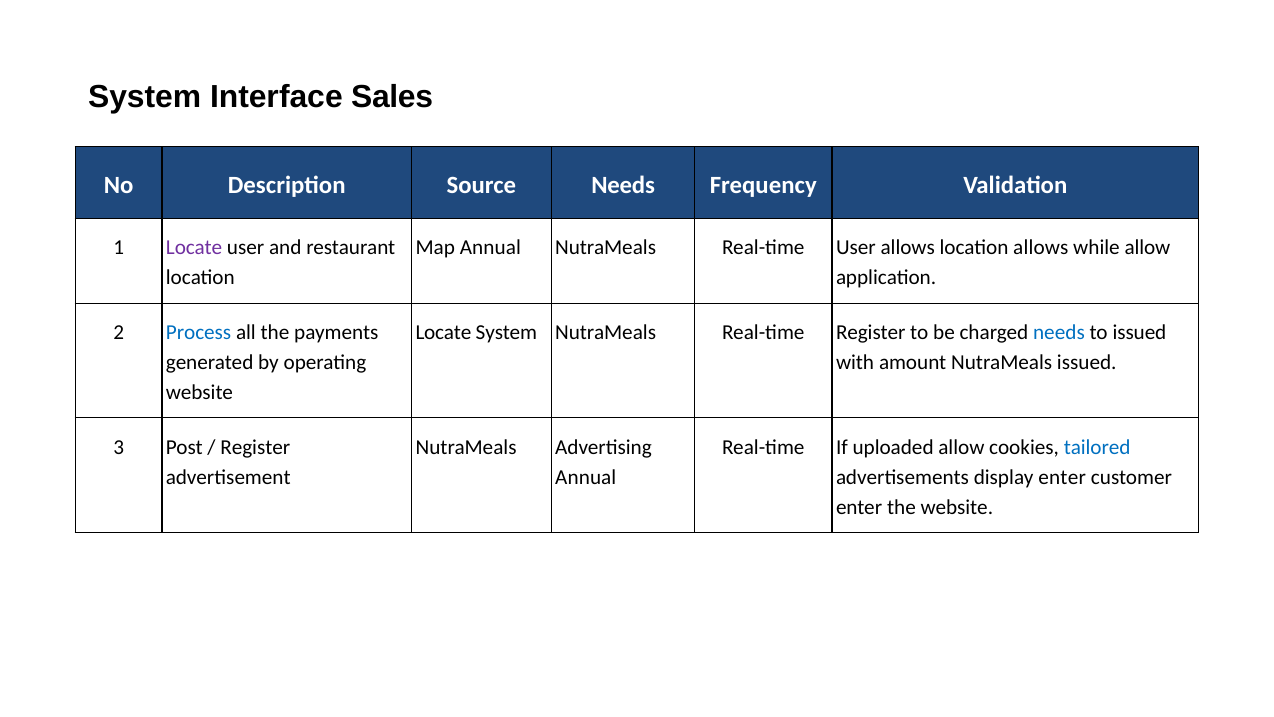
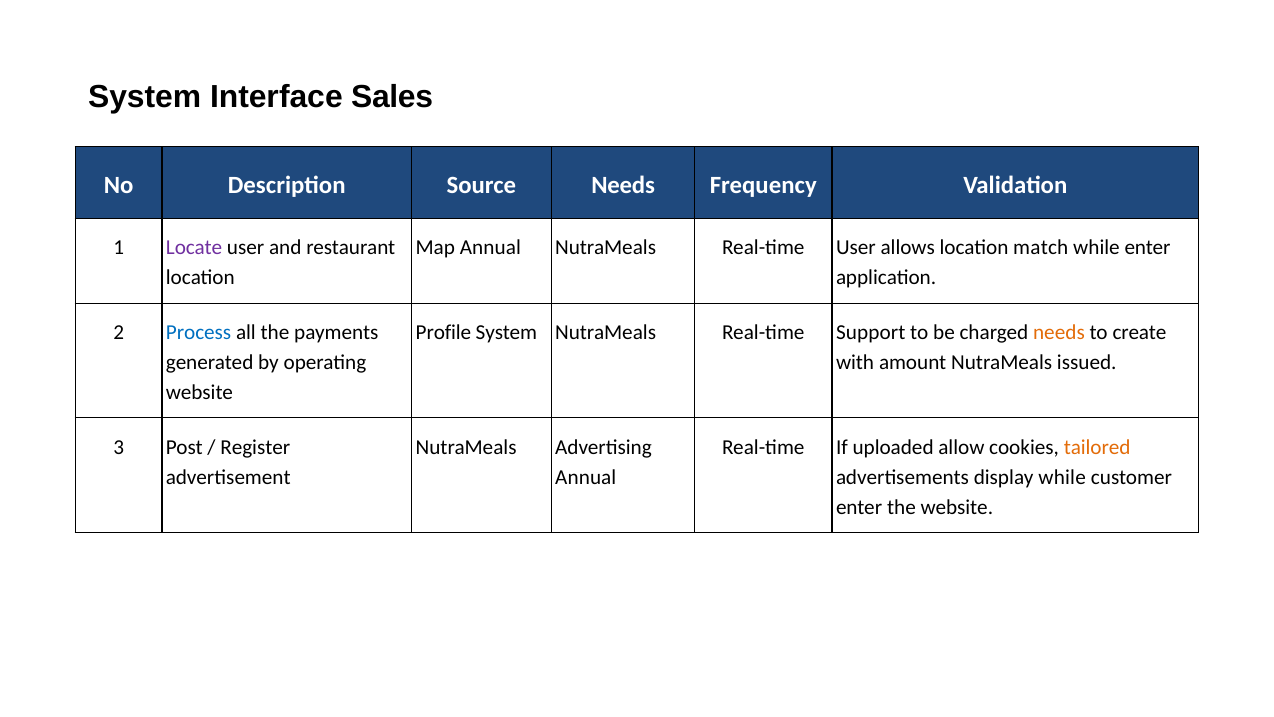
location allows: allows -> match
while allow: allow -> enter
Locate at (443, 333): Locate -> Profile
Real-time Register: Register -> Support
needs at (1059, 333) colour: blue -> orange
to issued: issued -> create
tailored colour: blue -> orange
display enter: enter -> while
